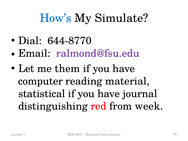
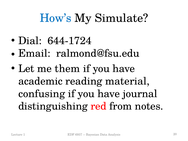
644-8770: 644-8770 -> 644-1724
ralmond@fsu.edu colour: purple -> black
computer: computer -> academic
statistical: statistical -> confusing
week: week -> notes
